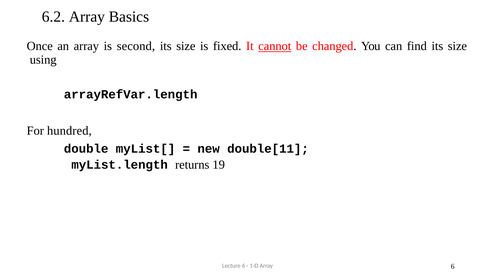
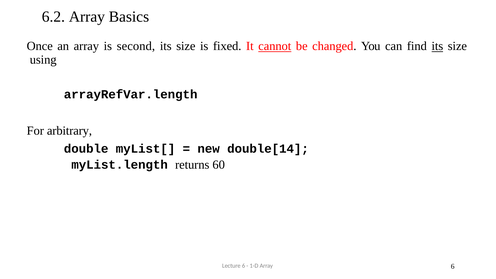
its at (437, 46) underline: none -> present
hundred: hundred -> arbitrary
double[11: double[11 -> double[14
19: 19 -> 60
